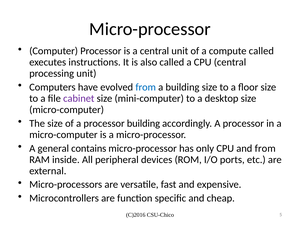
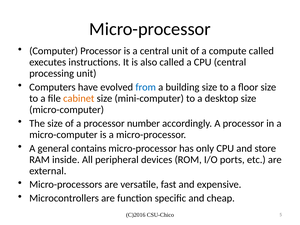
cabinet colour: purple -> orange
processor building: building -> number
and from: from -> store
